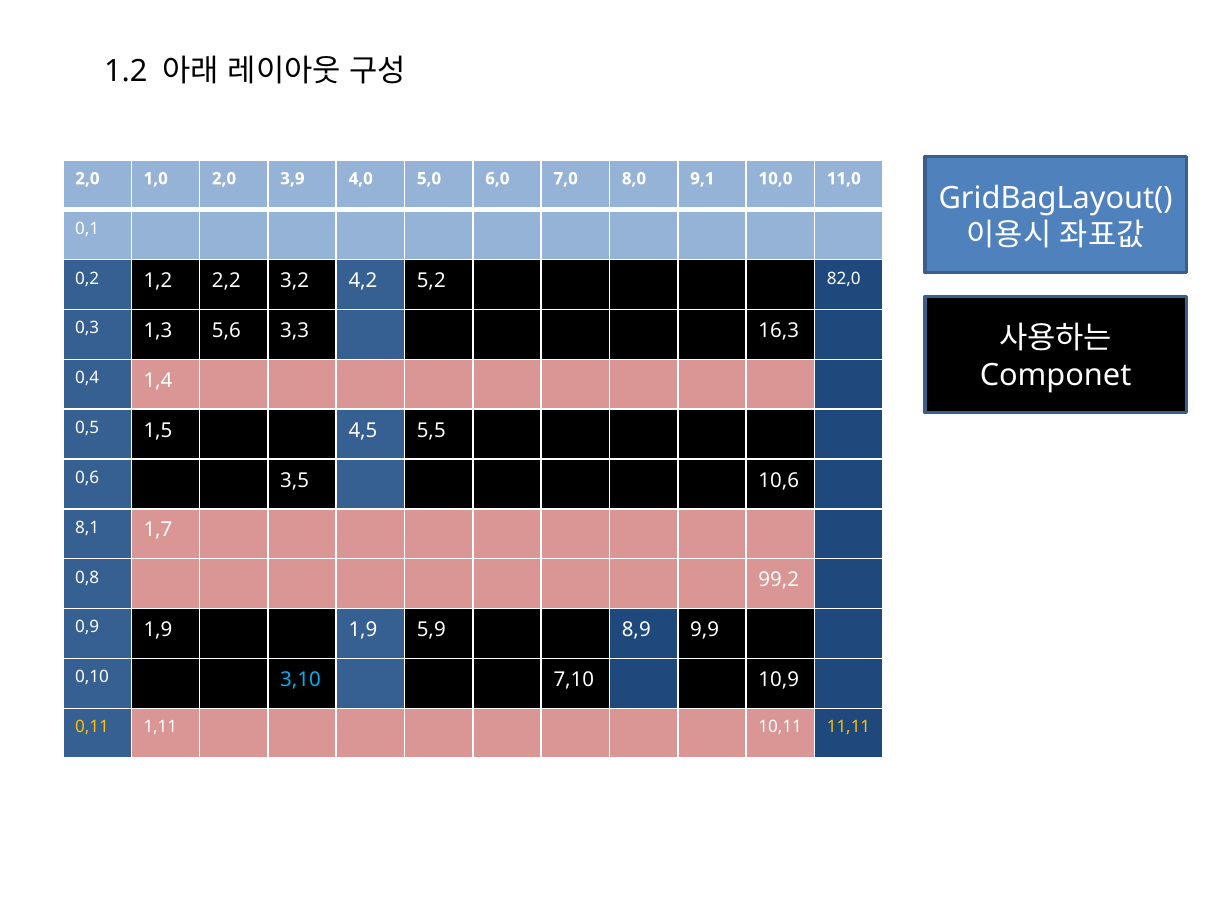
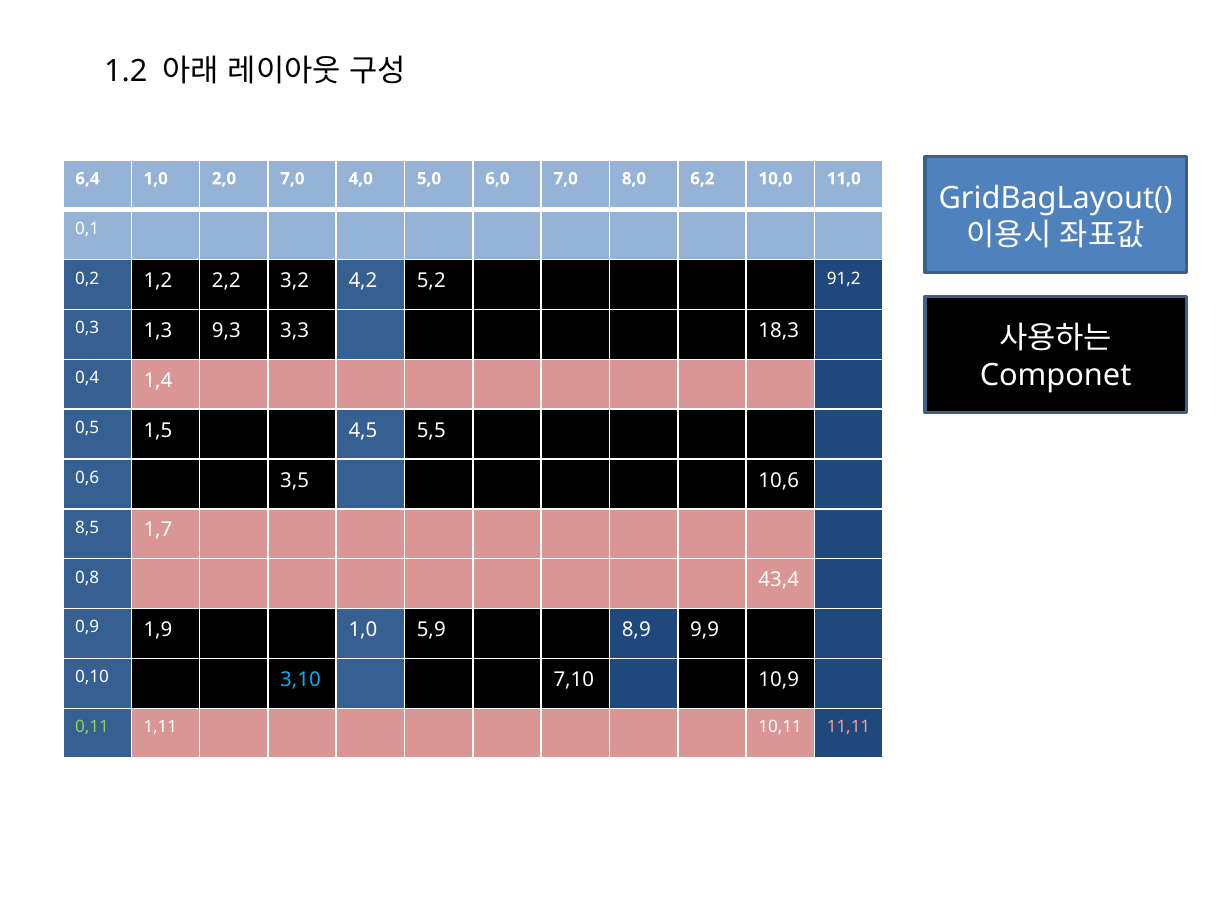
2,0 at (87, 179): 2,0 -> 6,4
2,0 3,9: 3,9 -> 7,0
9,1: 9,1 -> 6,2
82,0: 82,0 -> 91,2
5,6: 5,6 -> 9,3
16,3: 16,3 -> 18,3
8,1: 8,1 -> 8,5
99,2: 99,2 -> 43,4
1,9 1,9: 1,9 -> 1,0
0,11 colour: yellow -> light green
11,11 colour: yellow -> pink
